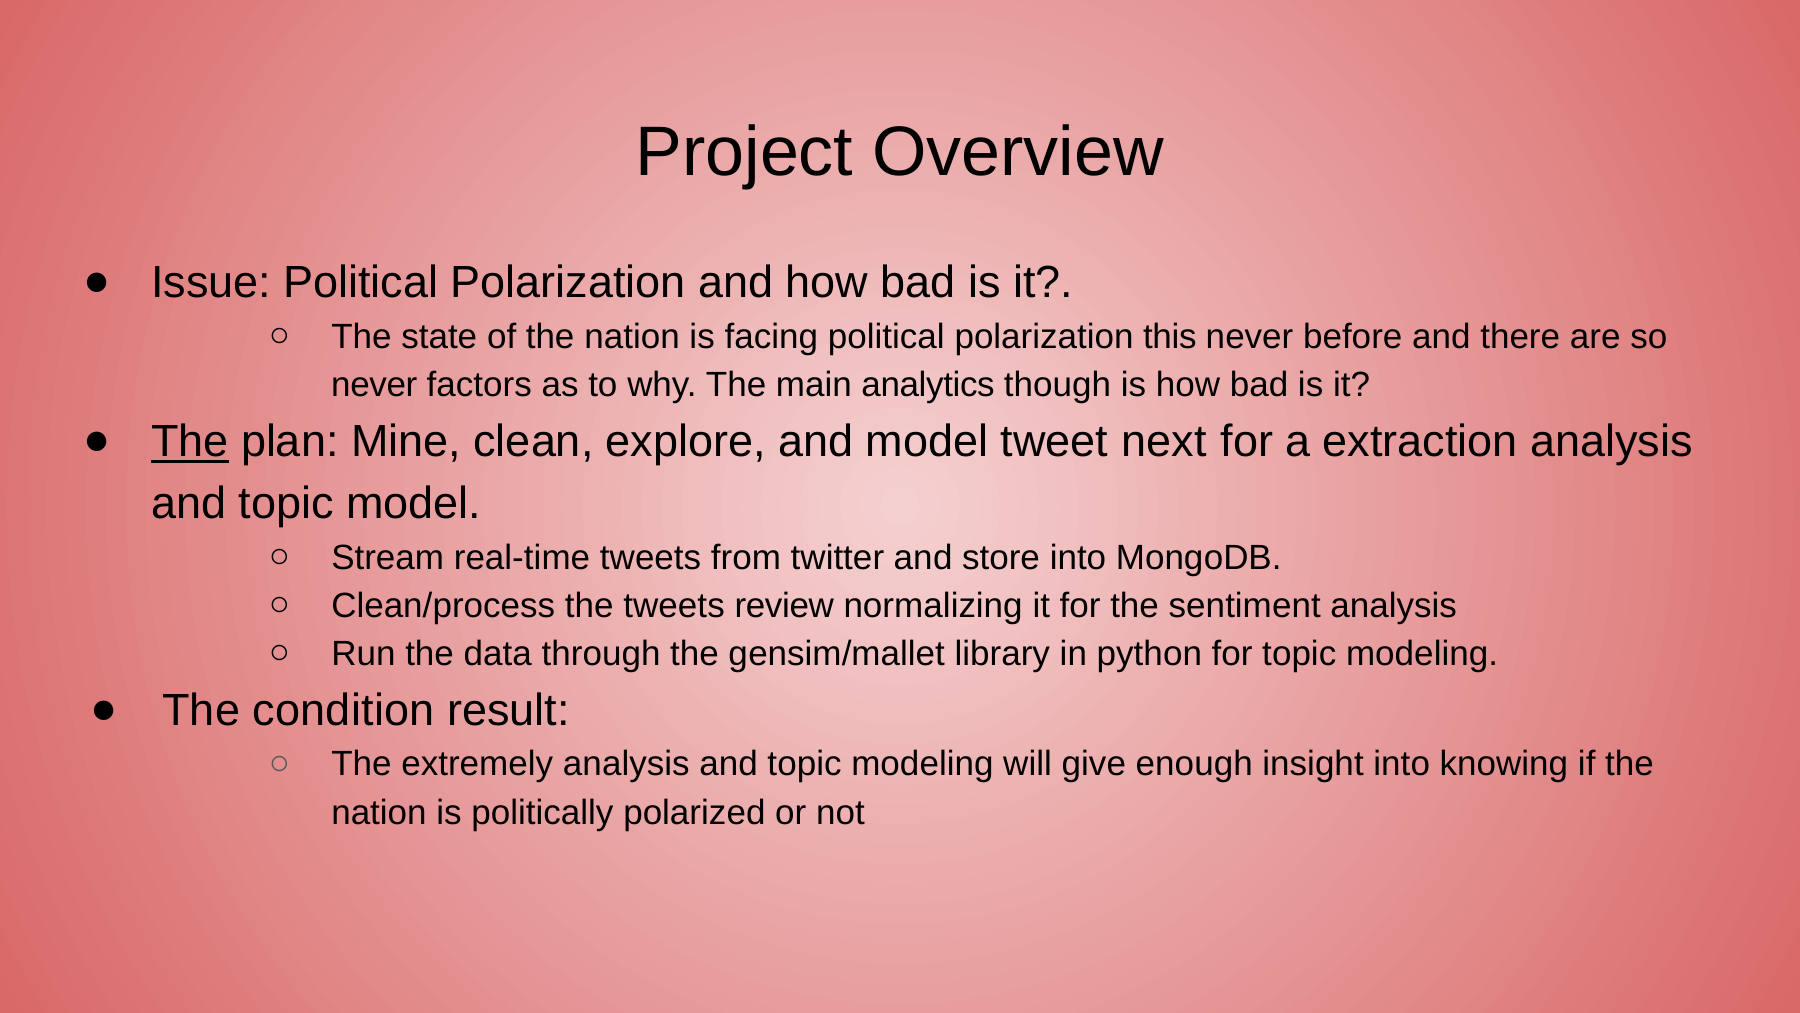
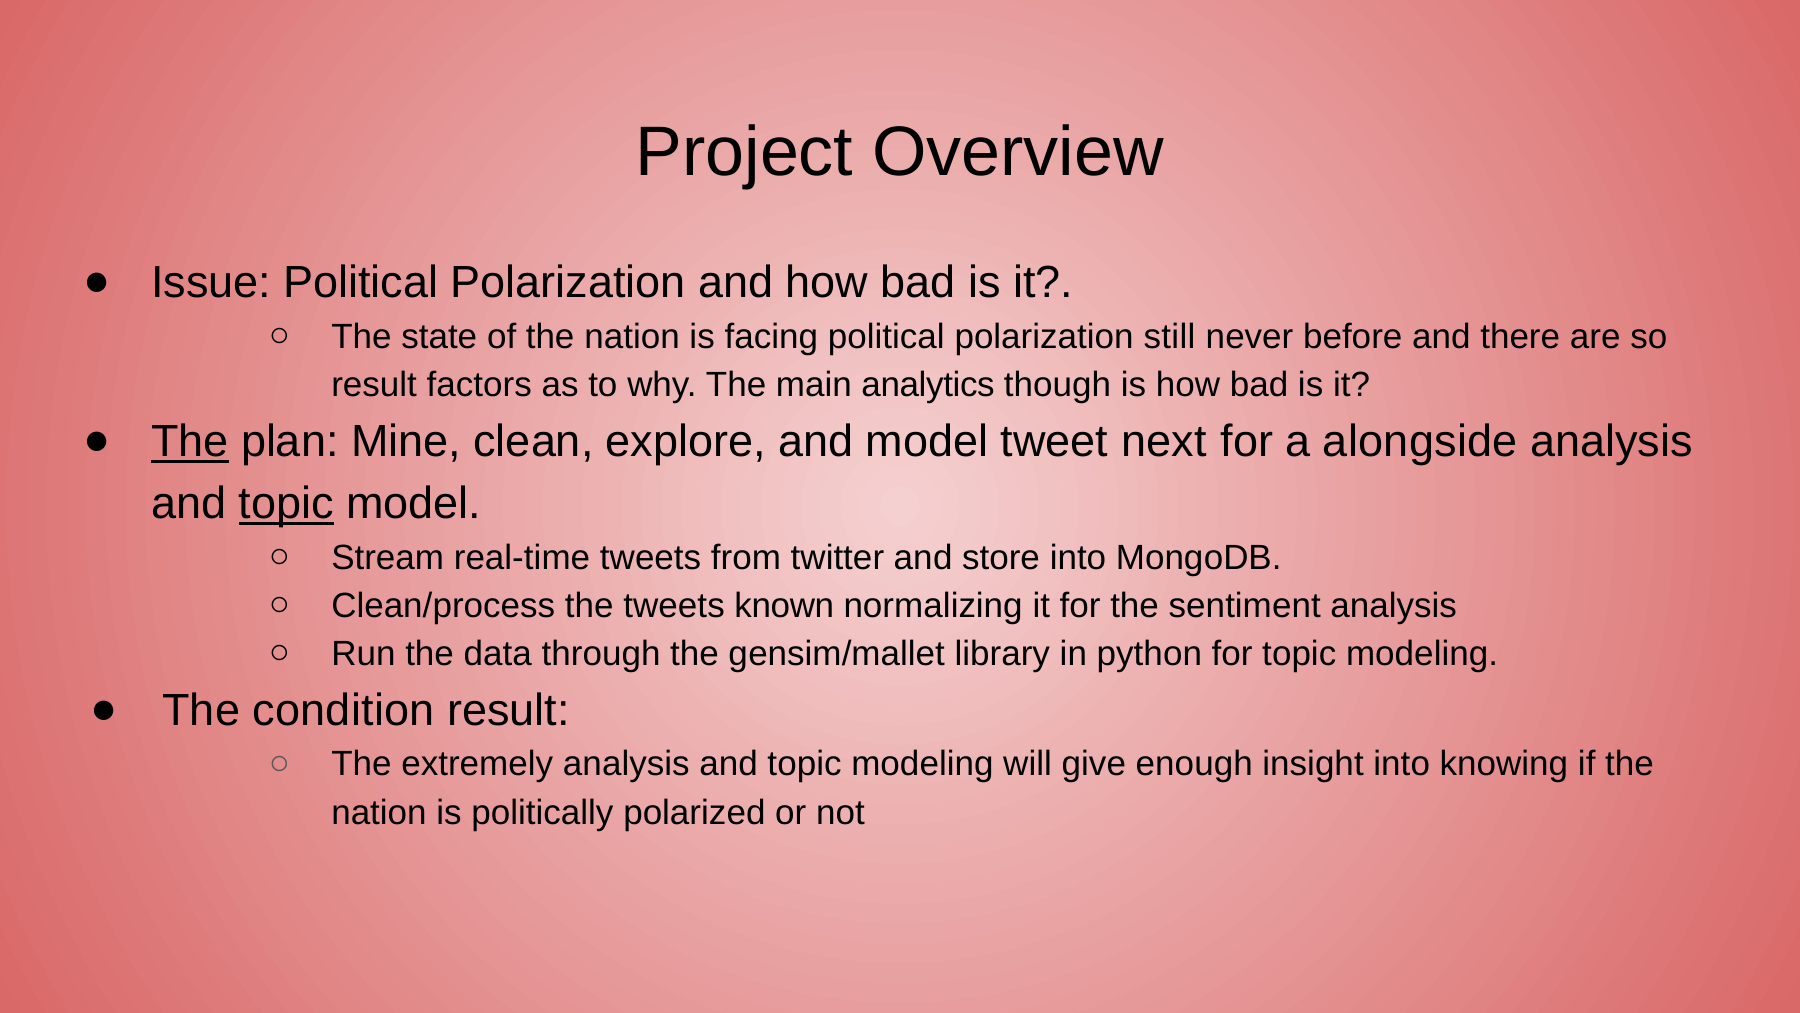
this: this -> still
never at (374, 385): never -> result
extraction: extraction -> alongside
topic at (286, 504) underline: none -> present
review: review -> known
